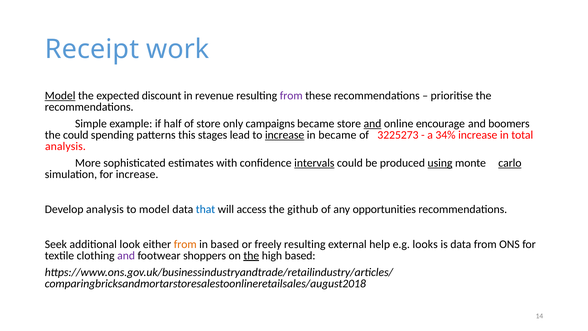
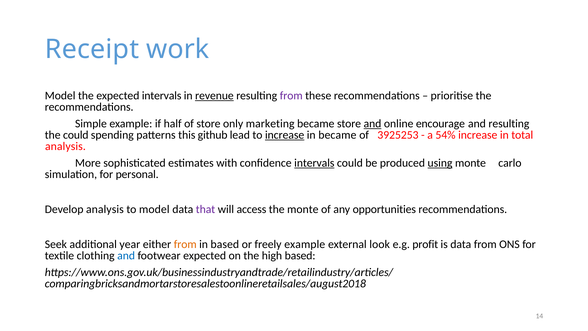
Model at (60, 95) underline: present -> none
expected discount: discount -> intervals
revenue underline: none -> present
campaigns: campaigns -> marketing
and boomers: boomers -> resulting
stages: stages -> github
3225273: 3225273 -> 3925253
34%: 34% -> 54%
carlo underline: present -> none
for increase: increase -> personal
that colour: blue -> purple
the github: github -> monte
look: look -> year
freely resulting: resulting -> example
help: help -> look
looks: looks -> profit
and at (126, 255) colour: purple -> blue
footwear shoppers: shoppers -> expected
the at (251, 255) underline: present -> none
